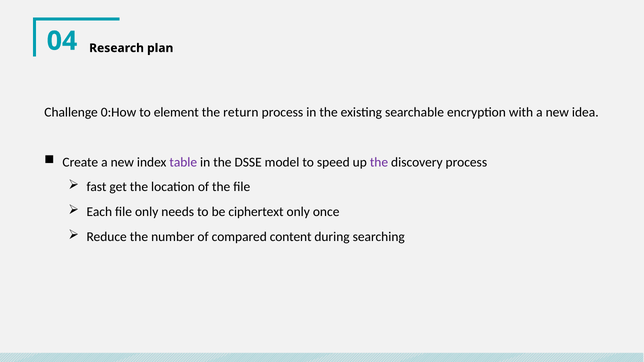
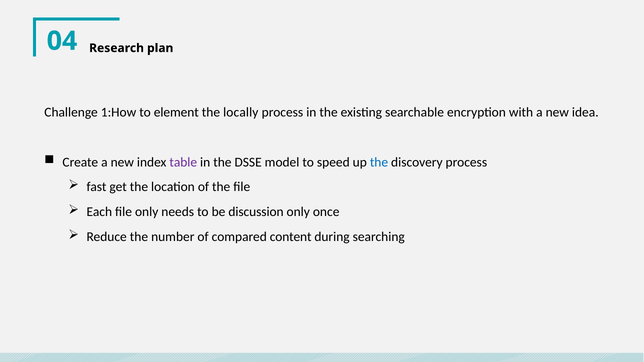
0:How: 0:How -> 1:How
return: return -> locally
the at (379, 162) colour: purple -> blue
ciphertext: ciphertext -> discussion
